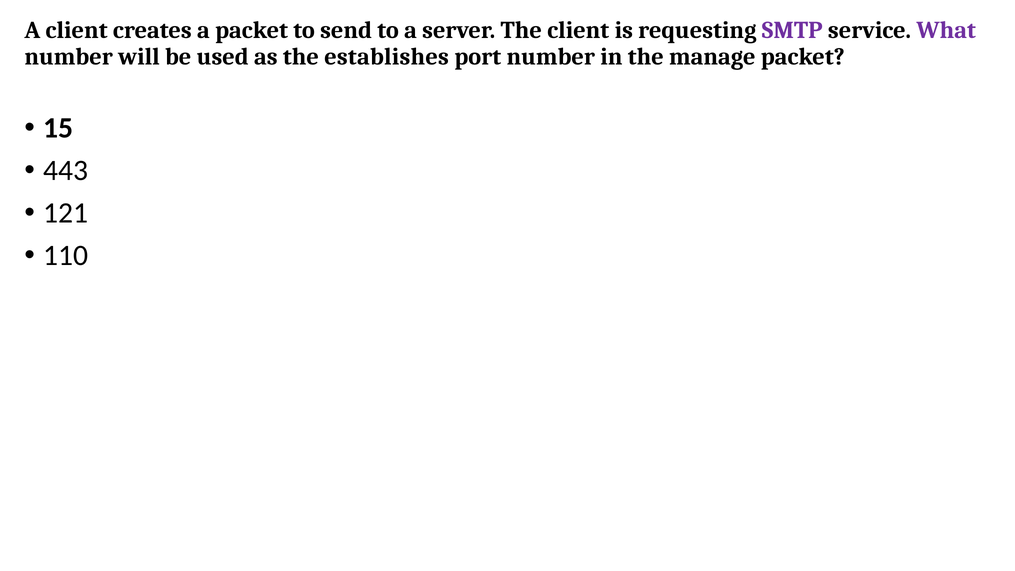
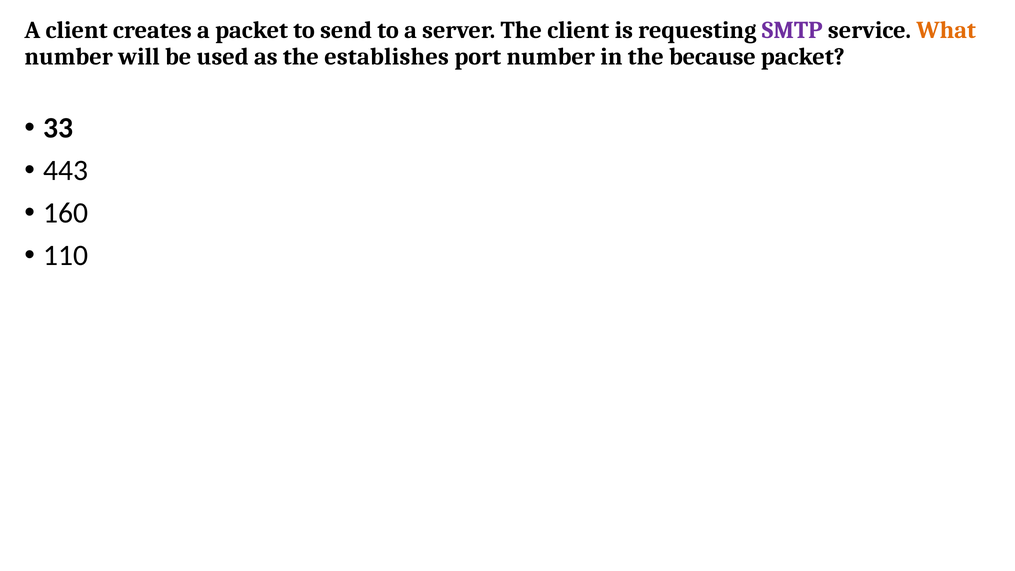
What colour: purple -> orange
manage: manage -> because
15: 15 -> 33
121: 121 -> 160
